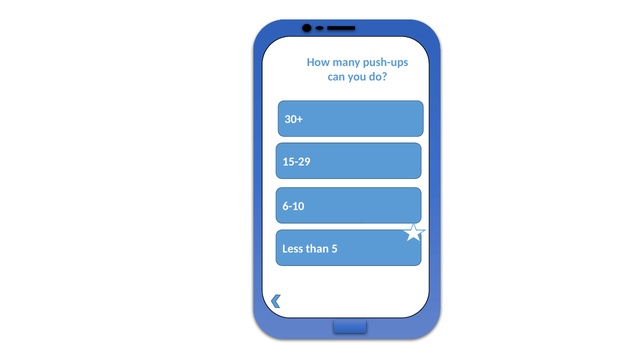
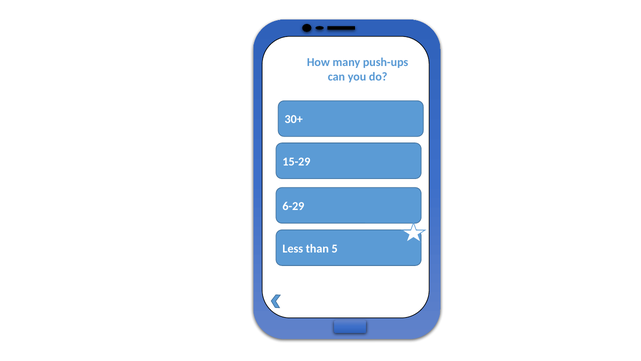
6-10: 6-10 -> 6-29
